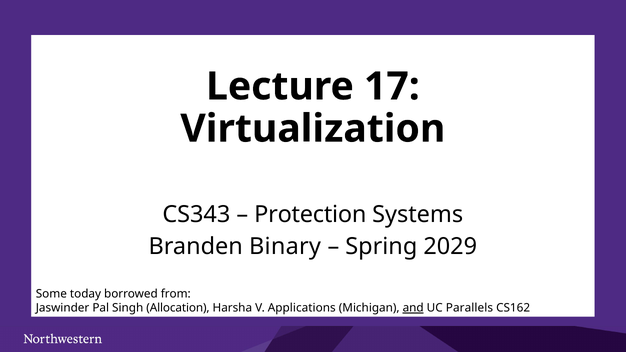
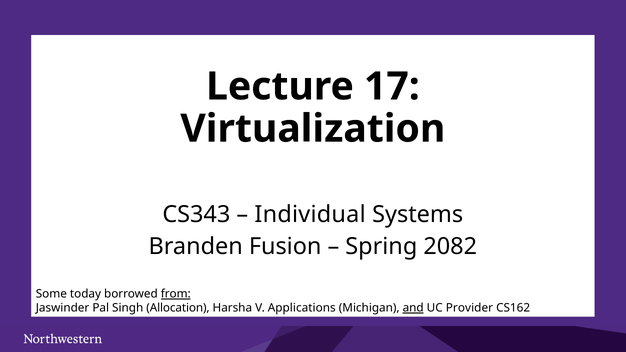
Protection: Protection -> Individual
Binary: Binary -> Fusion
2029: 2029 -> 2082
from underline: none -> present
Parallels: Parallels -> Provider
